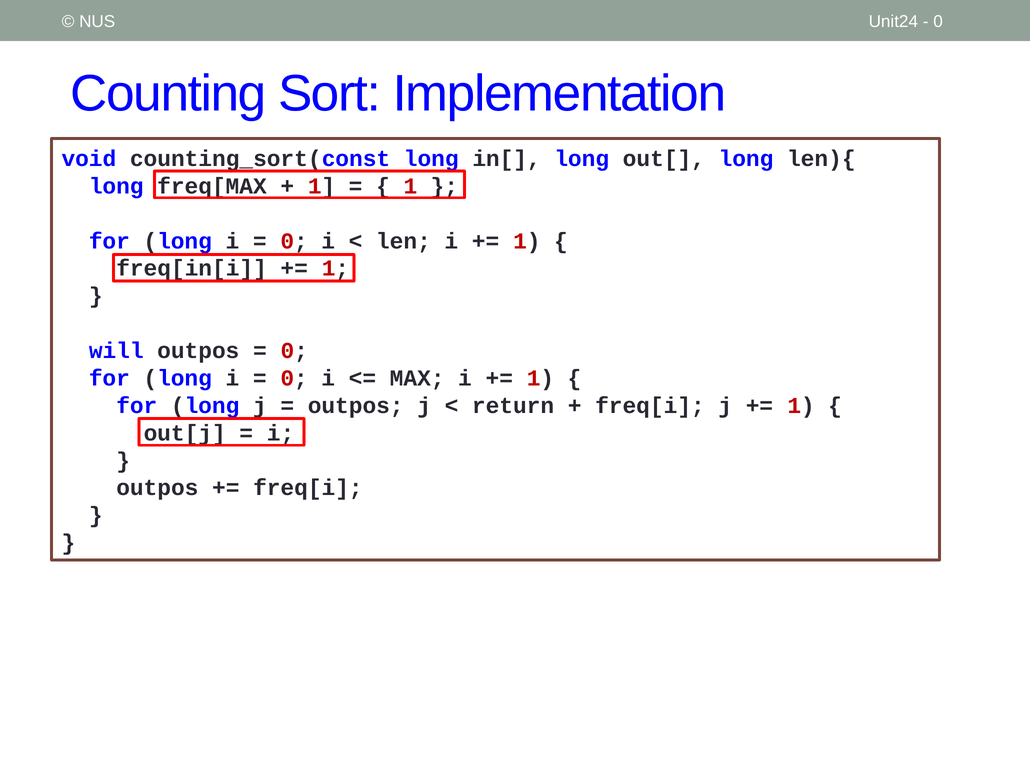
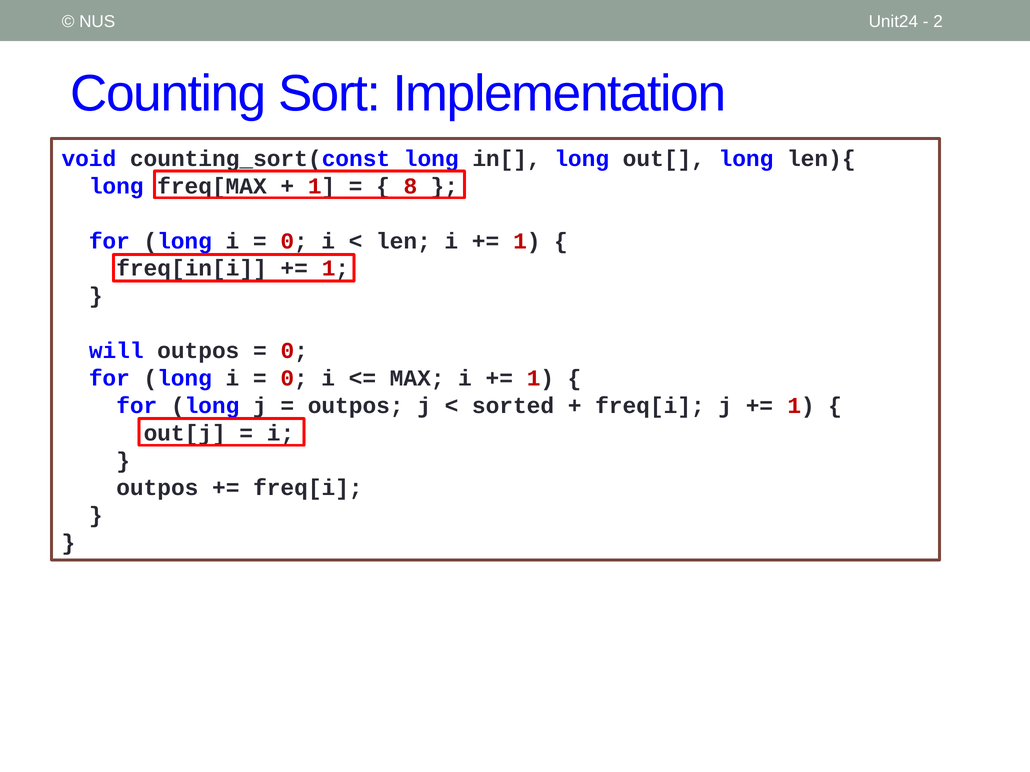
0 at (938, 22): 0 -> 2
1 at (410, 186): 1 -> 8
return: return -> sorted
